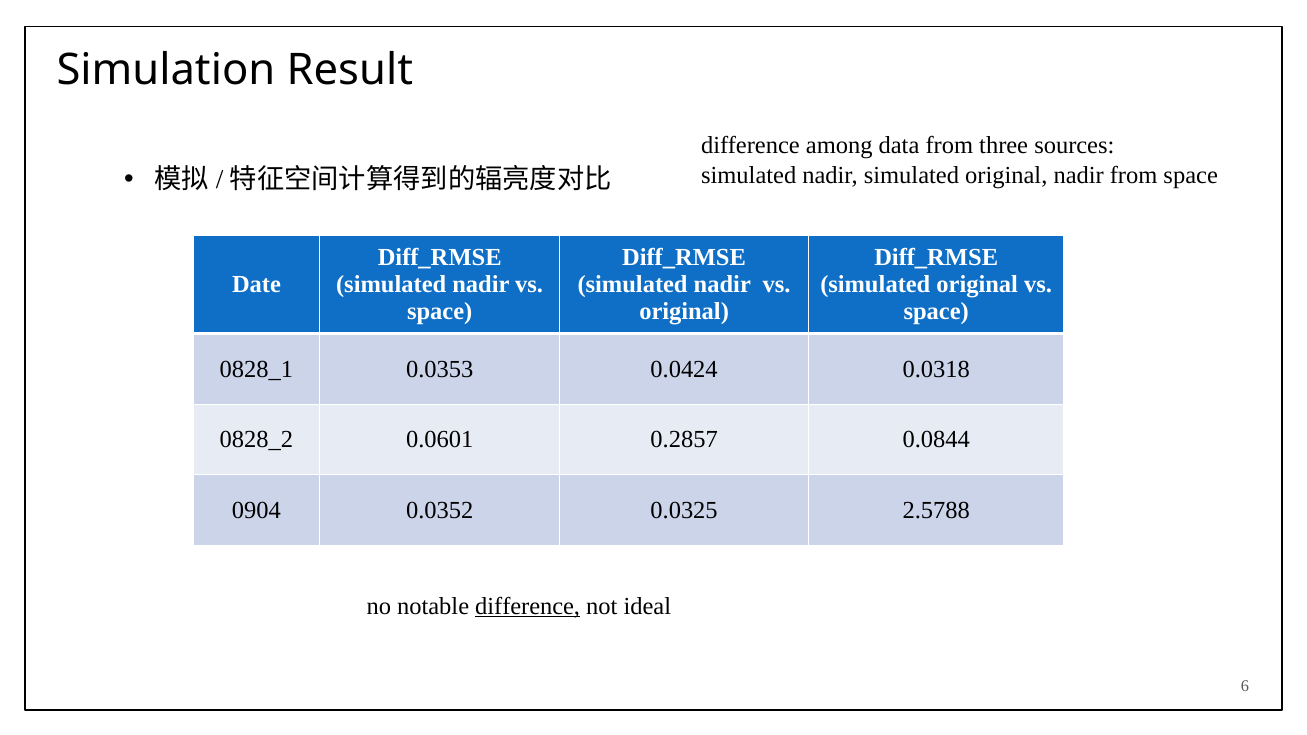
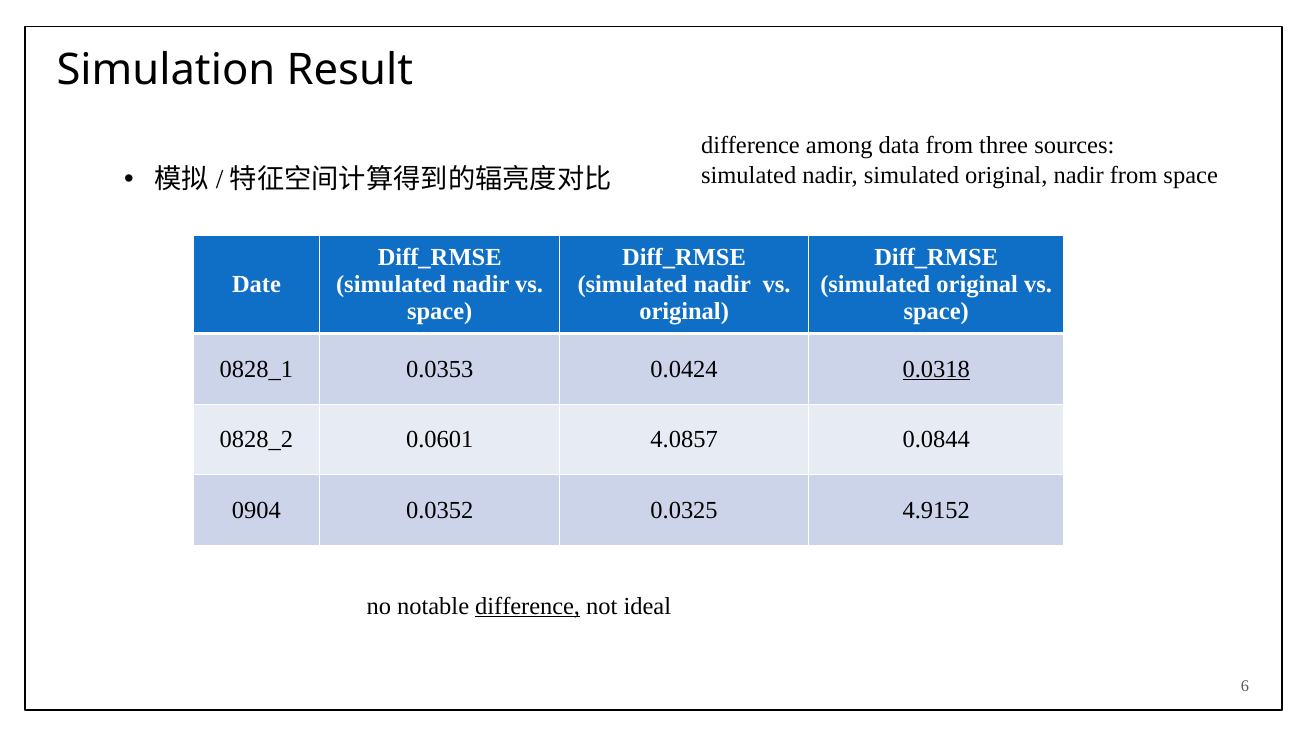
0.0318 underline: none -> present
0.2857: 0.2857 -> 4.0857
2.5788: 2.5788 -> 4.9152
